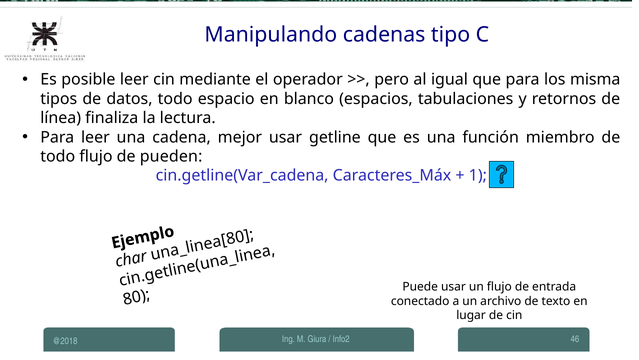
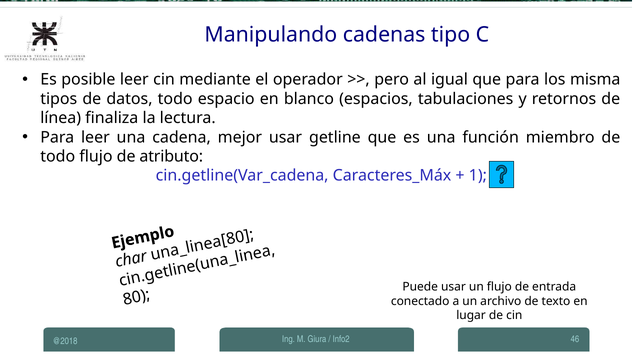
pueden: pueden -> atributo
